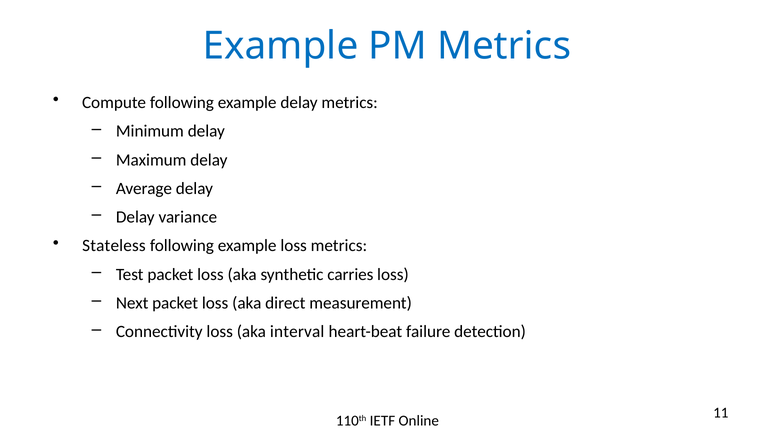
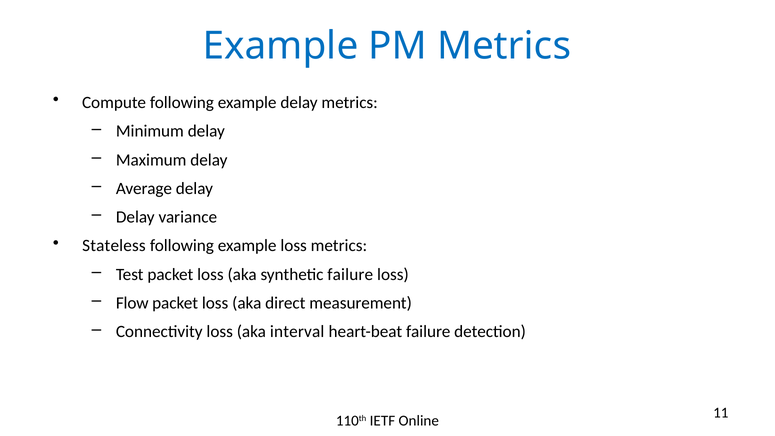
synthetic carries: carries -> failure
Next: Next -> Flow
